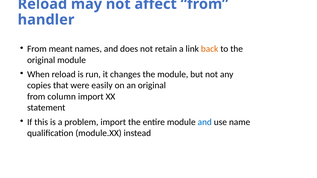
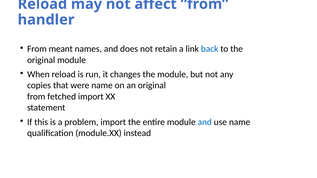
back colour: orange -> blue
were easily: easily -> name
column: column -> fetched
